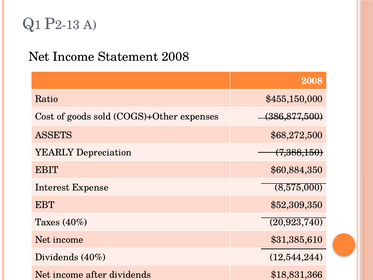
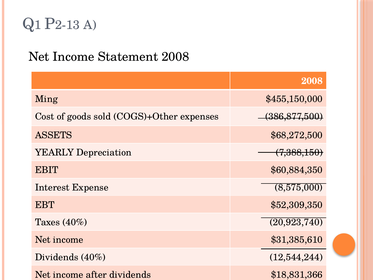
Ratio: Ratio -> Ming
